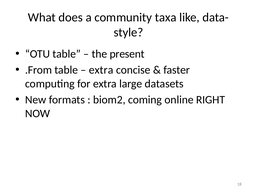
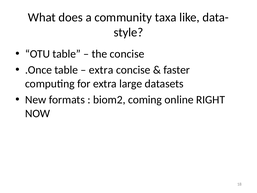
the present: present -> concise
.From: .From -> .Once
